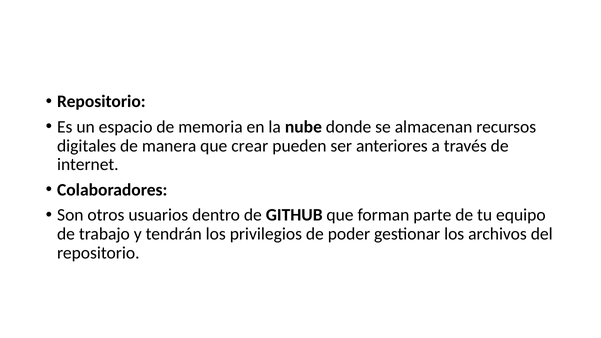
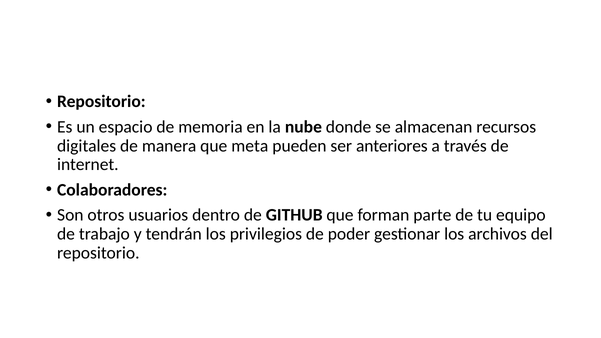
crear: crear -> meta
